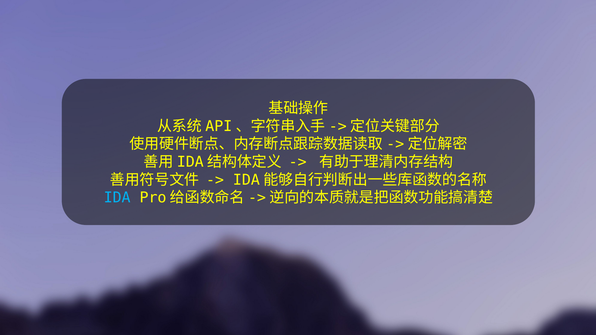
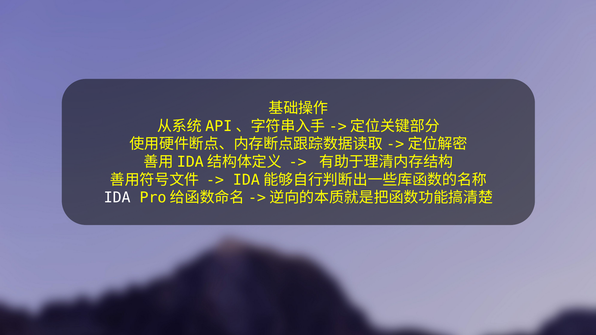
IDA colour: light blue -> white
